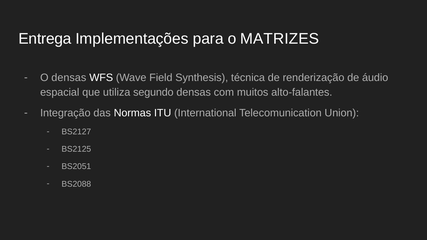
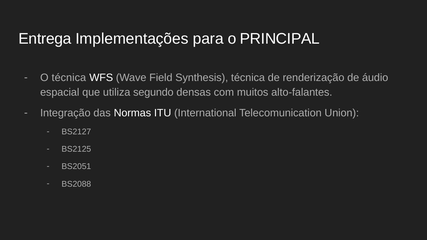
MATRIZES: MATRIZES -> PRINCIPAL
O densas: densas -> técnica
